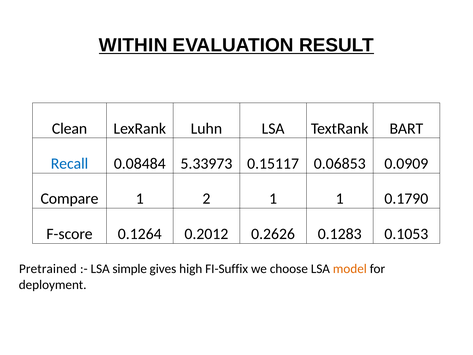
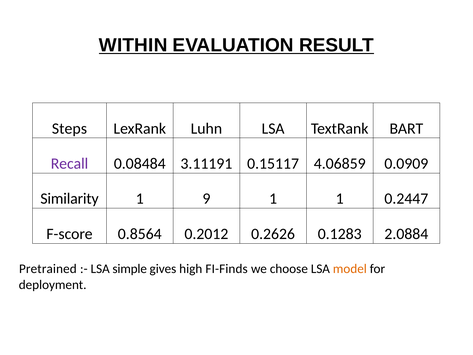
Clean: Clean -> Steps
Recall colour: blue -> purple
5.33973: 5.33973 -> 3.11191
0.06853: 0.06853 -> 4.06859
Compare: Compare -> Similarity
2: 2 -> 9
0.1790: 0.1790 -> 0.2447
0.1264: 0.1264 -> 0.8564
0.1053: 0.1053 -> 2.0884
FI-Suffix: FI-Suffix -> FI-Finds
